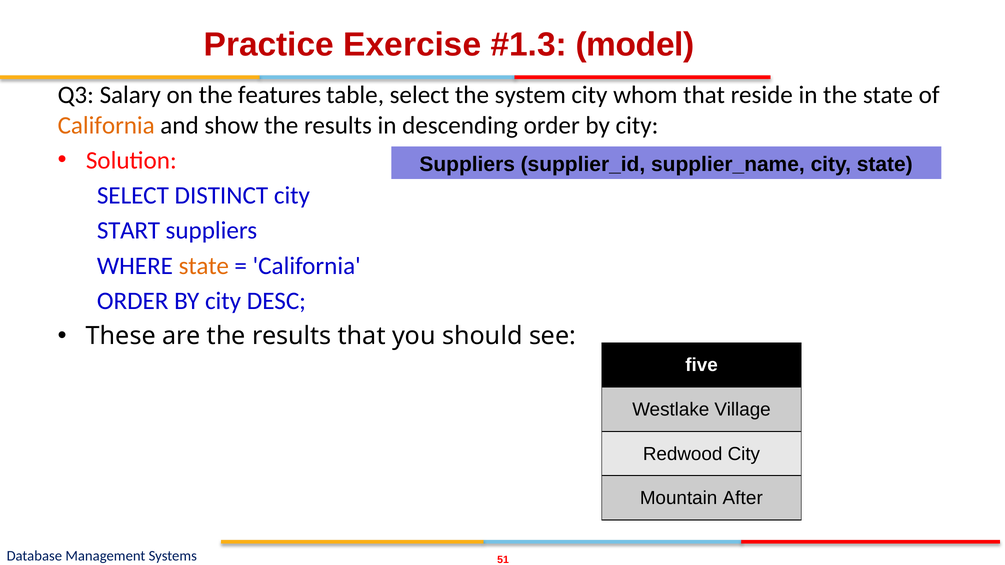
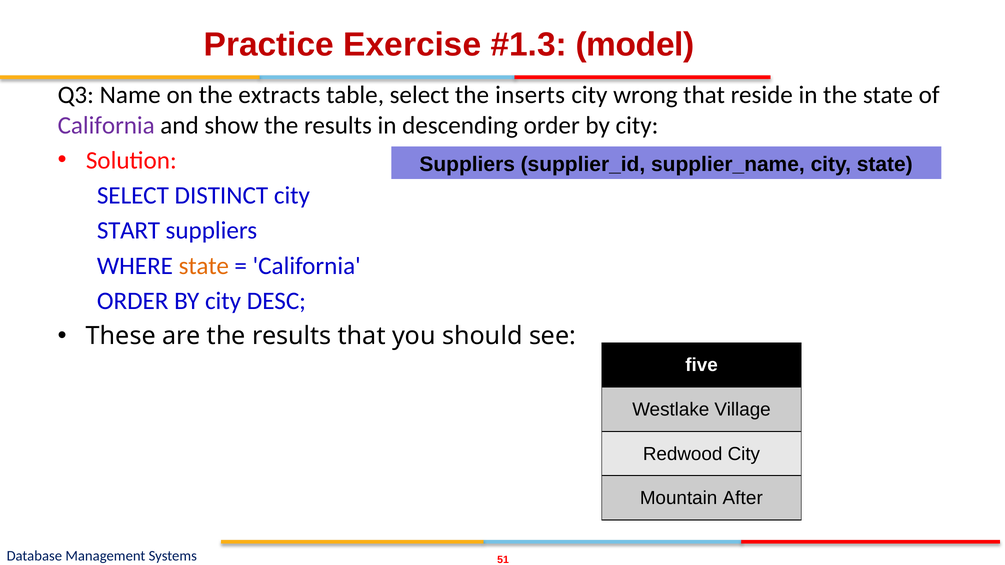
Salary: Salary -> Name
features: features -> extracts
system: system -> inserts
whom: whom -> wrong
California at (106, 125) colour: orange -> purple
